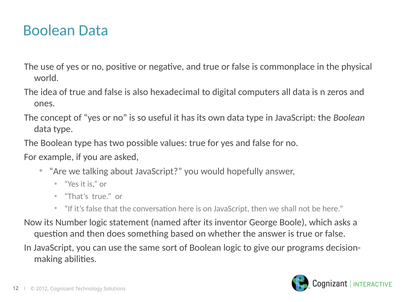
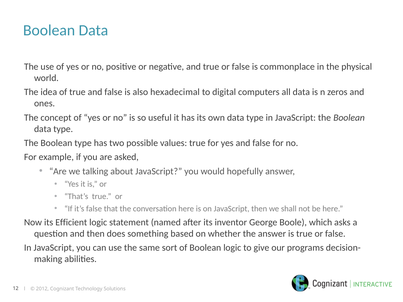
Number: Number -> Efficient
